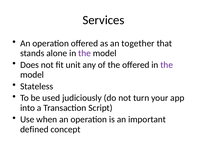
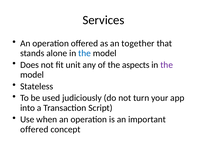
the at (85, 53) colour: purple -> blue
the offered: offered -> aspects
defined at (34, 130): defined -> offered
